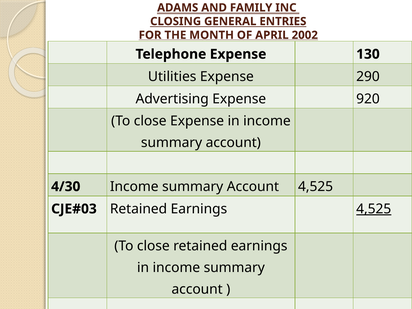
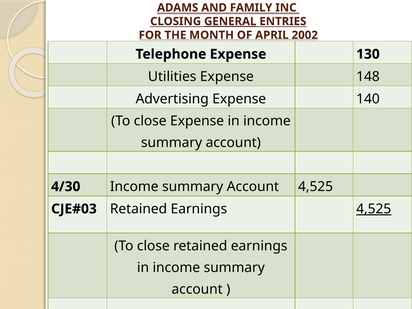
GENERAL underline: none -> present
290: 290 -> 148
920: 920 -> 140
